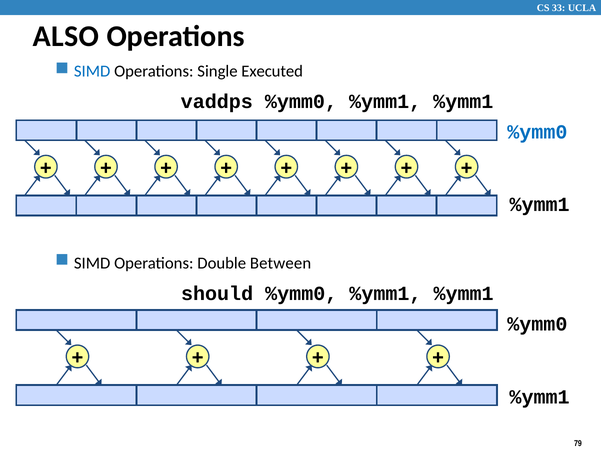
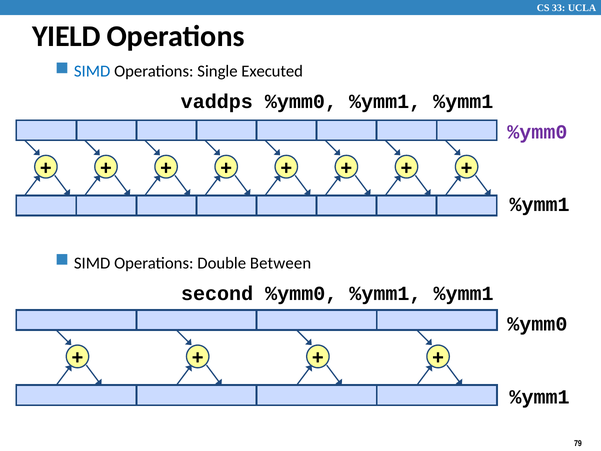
ALSO: ALSO -> YIELD
%ymm0 at (537, 132) colour: blue -> purple
should: should -> second
